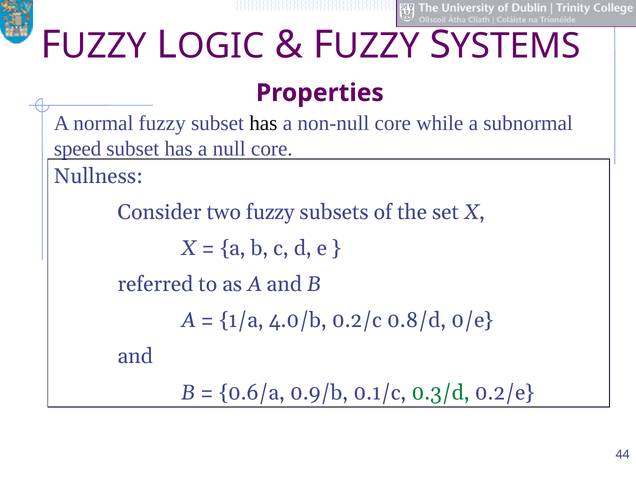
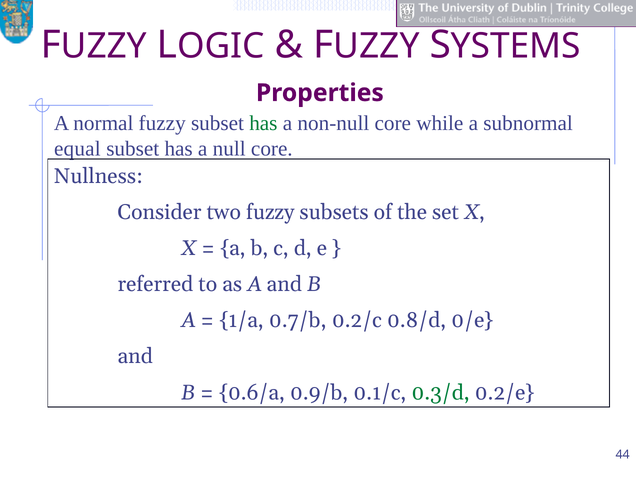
has at (263, 123) colour: black -> green
speed: speed -> equal
4.0/b: 4.0/b -> 0.7/b
